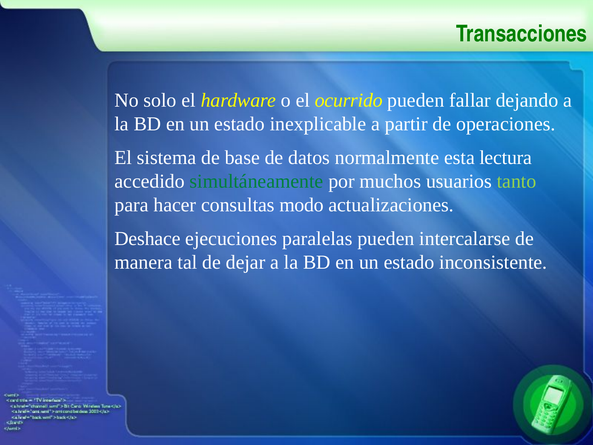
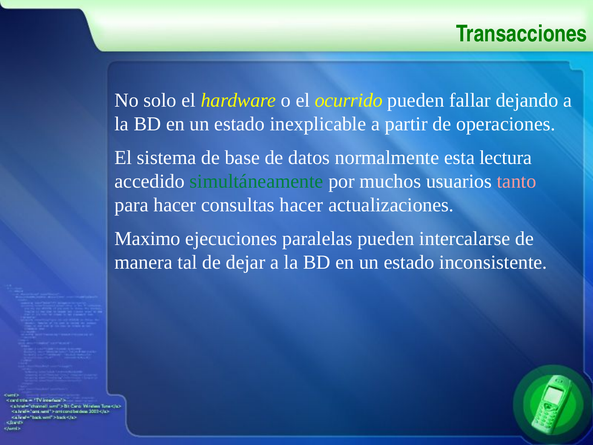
tanto colour: light green -> pink
consultas modo: modo -> hacer
Deshace: Deshace -> Maximo
